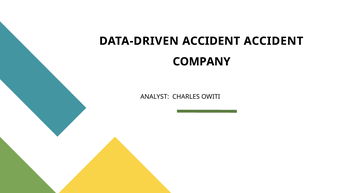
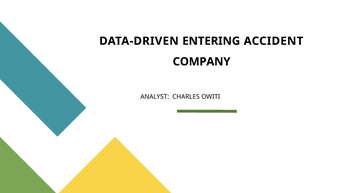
DATA-DRIVEN ACCIDENT: ACCIDENT -> ENTERING
